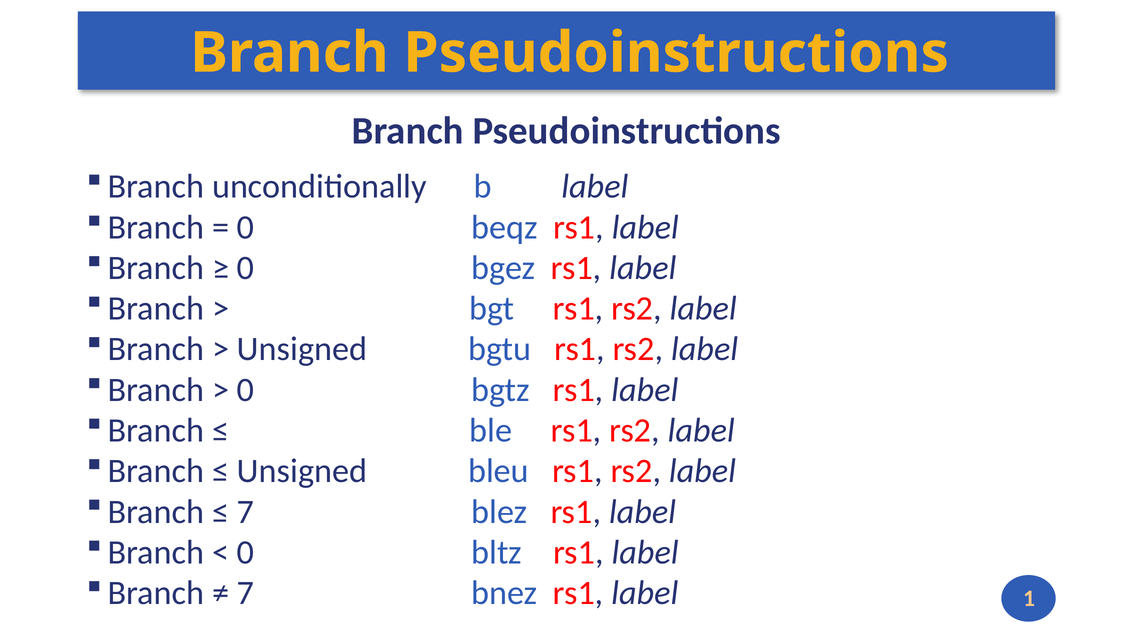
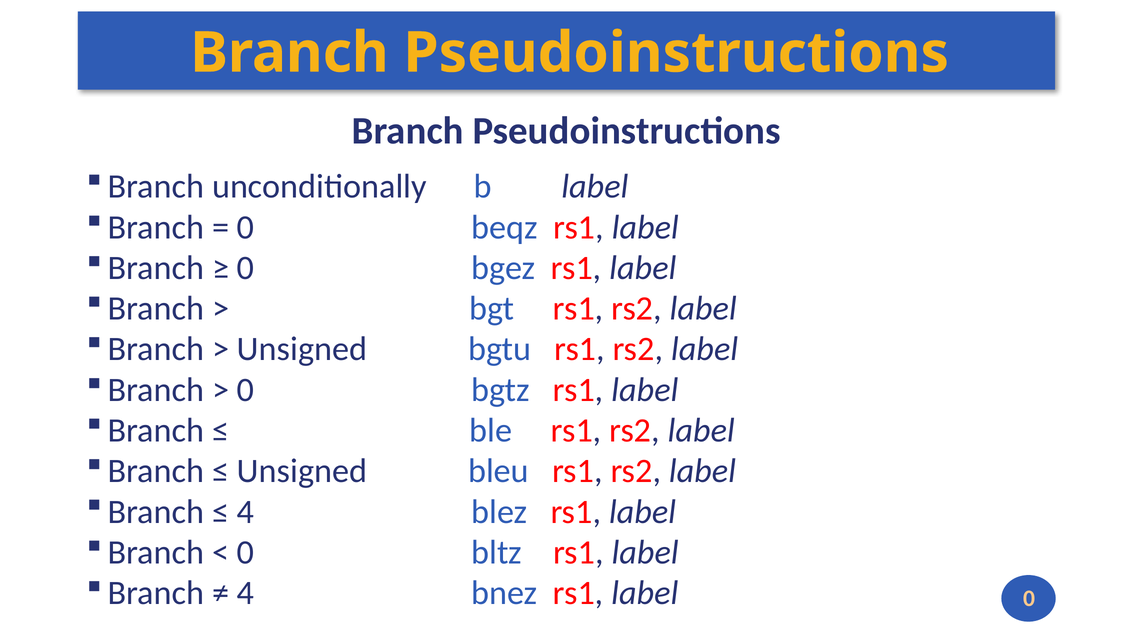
7 at (245, 512): 7 -> 4
7 at (245, 593): 7 -> 4
label 1: 1 -> 0
